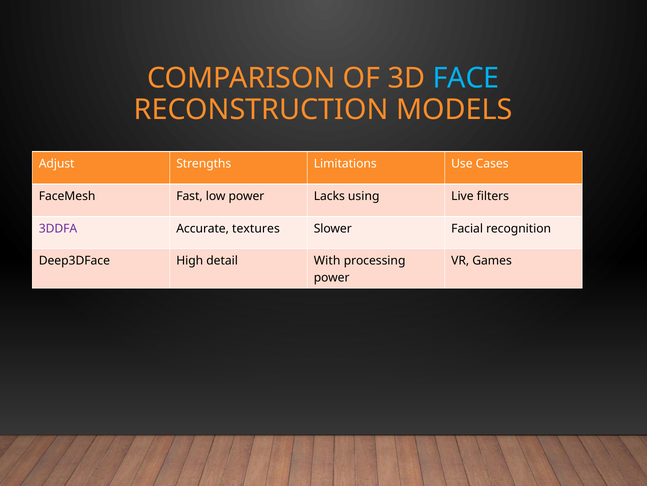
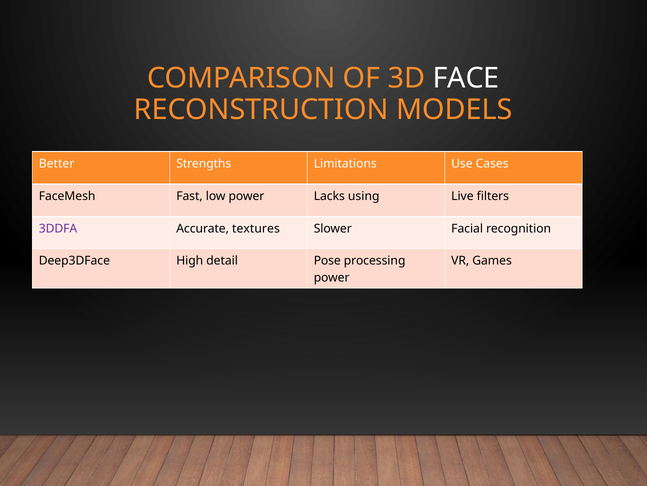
FACE colour: light blue -> white
Adjust: Adjust -> Better
With: With -> Pose
